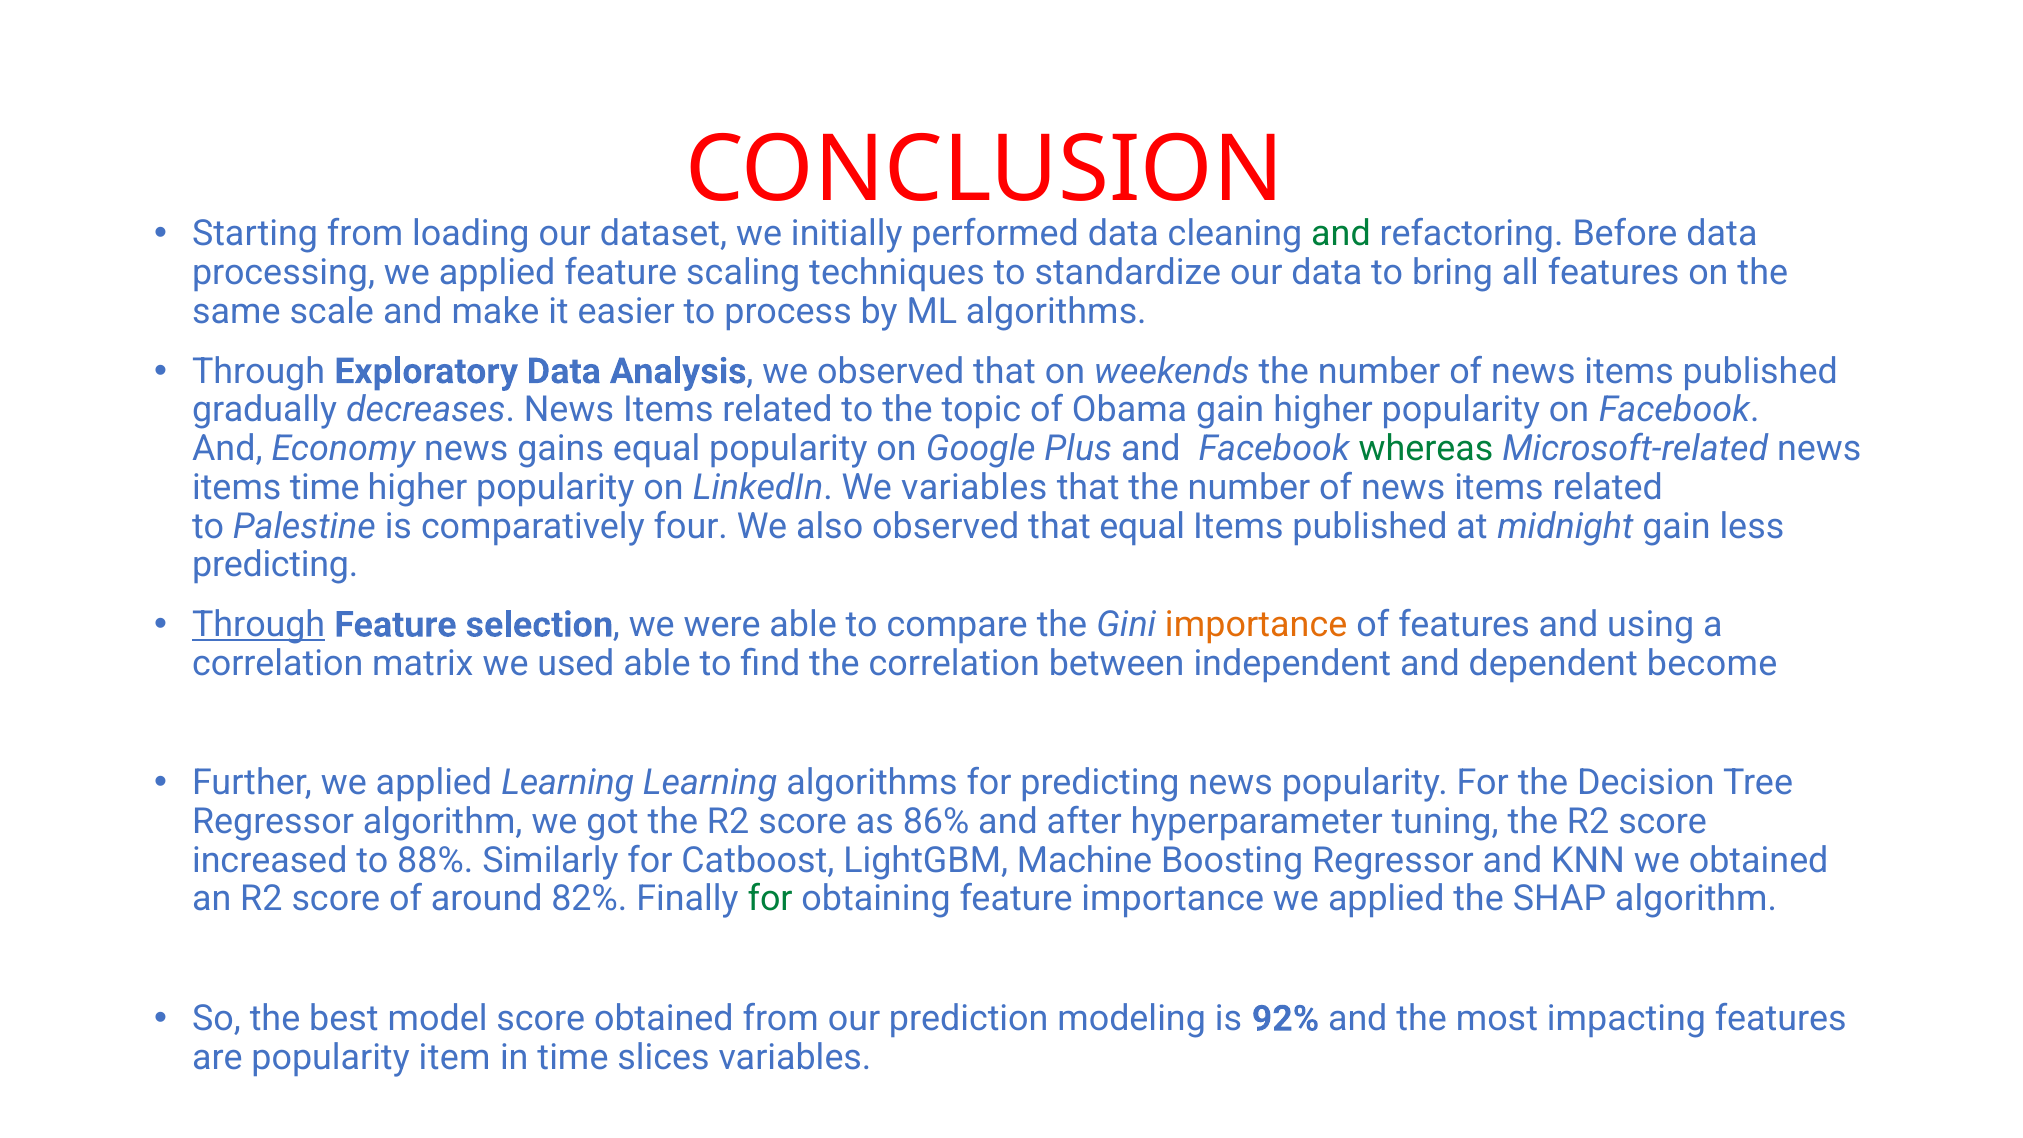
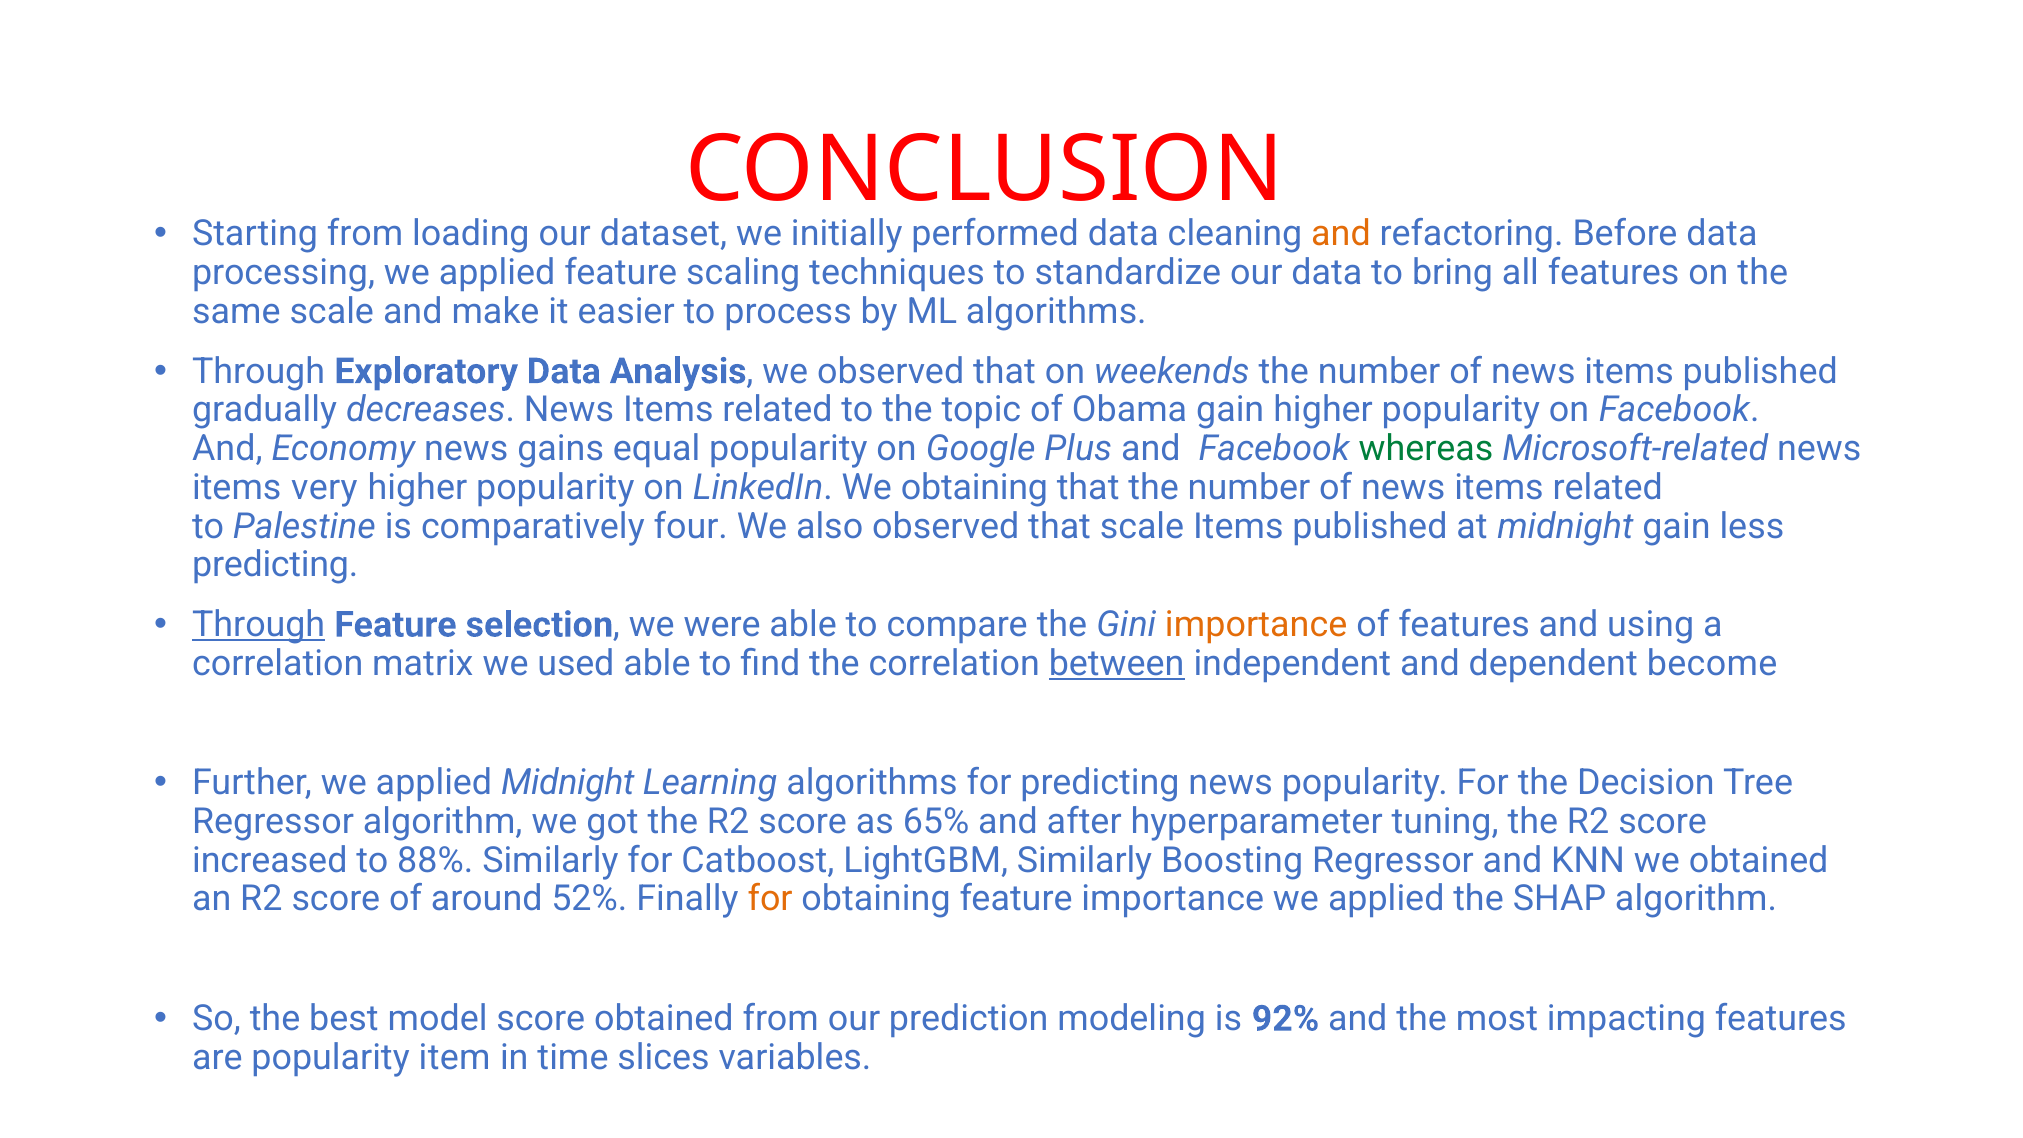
and at (1341, 234) colour: green -> orange
items time: time -> very
We variables: variables -> obtaining
that equal: equal -> scale
between underline: none -> present
applied Learning: Learning -> Midnight
86%: 86% -> 65%
LightGBM Machine: Machine -> Similarly
82%: 82% -> 52%
for at (770, 899) colour: green -> orange
